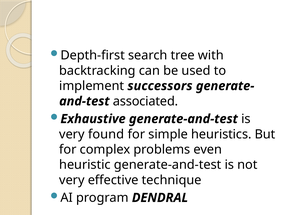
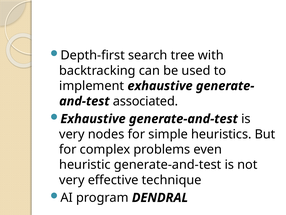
implement successors: successors -> exhaustive
found: found -> nodes
